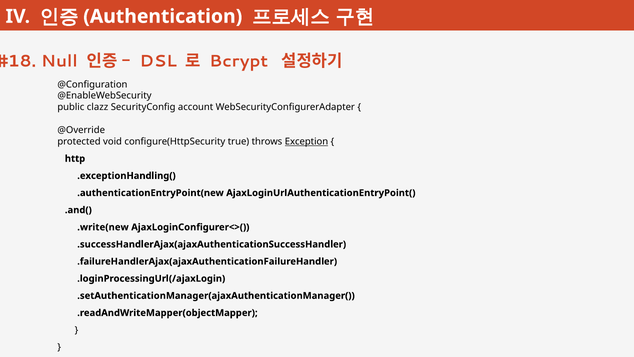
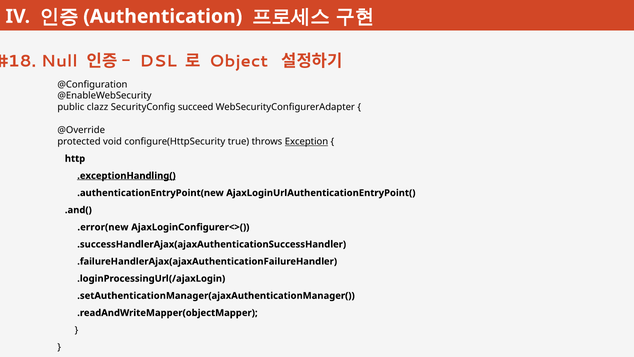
Bcrypt: Bcrypt -> Object
account: account -> succeed
.exceptionHandling( underline: none -> present
.write(new: .write(new -> .error(new
